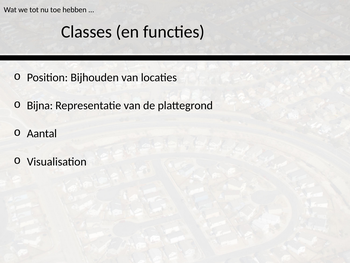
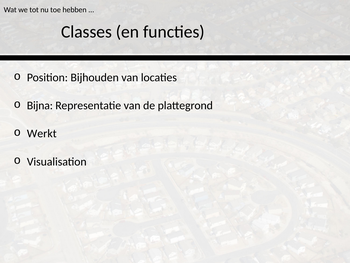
Aantal: Aantal -> Werkt
